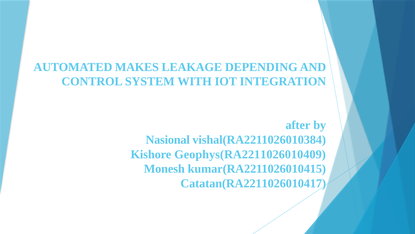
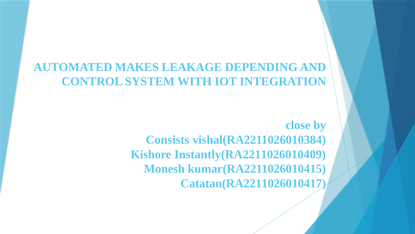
after: after -> close
Nasional: Nasional -> Consists
Geophys(RA2211026010409: Geophys(RA2211026010409 -> Instantly(RA2211026010409
